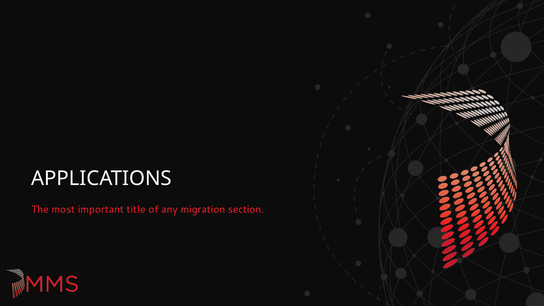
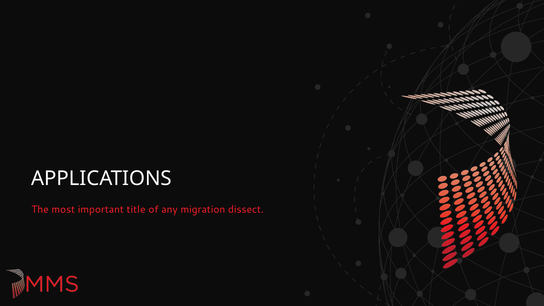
section: section -> dissect
